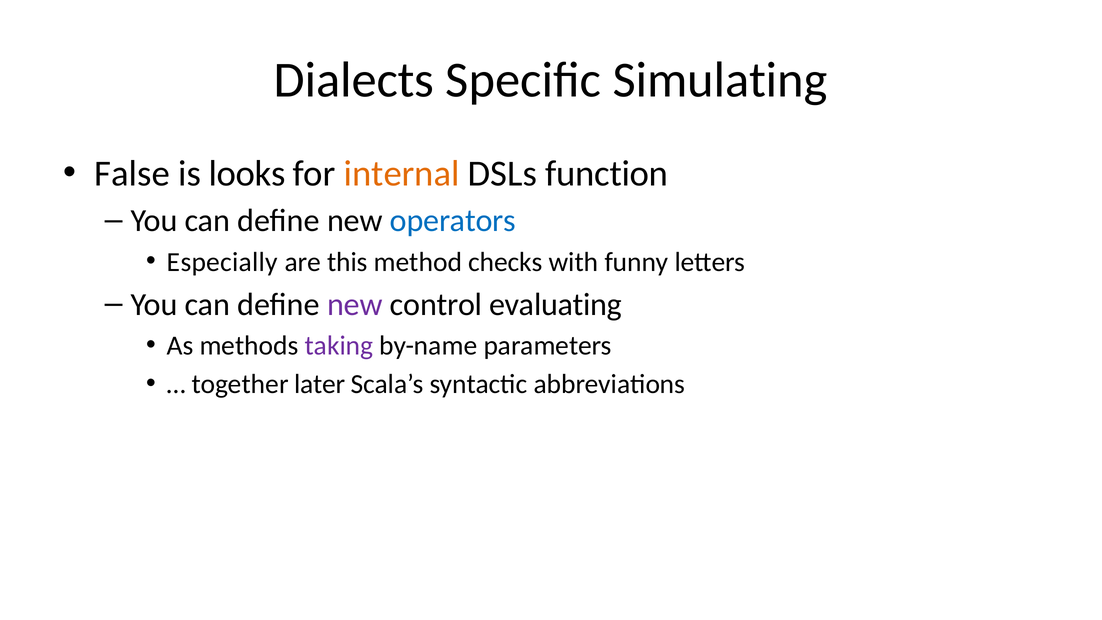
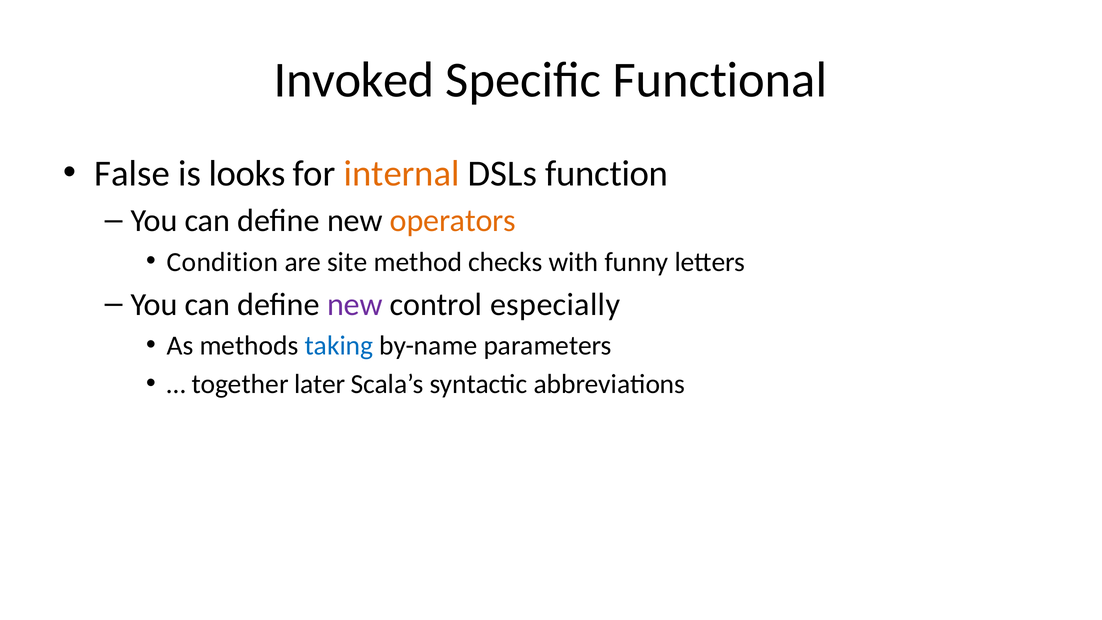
Dialects: Dialects -> Invoked
Simulating: Simulating -> Functional
operators colour: blue -> orange
Especially: Especially -> Condition
this: this -> site
evaluating: evaluating -> especially
taking colour: purple -> blue
